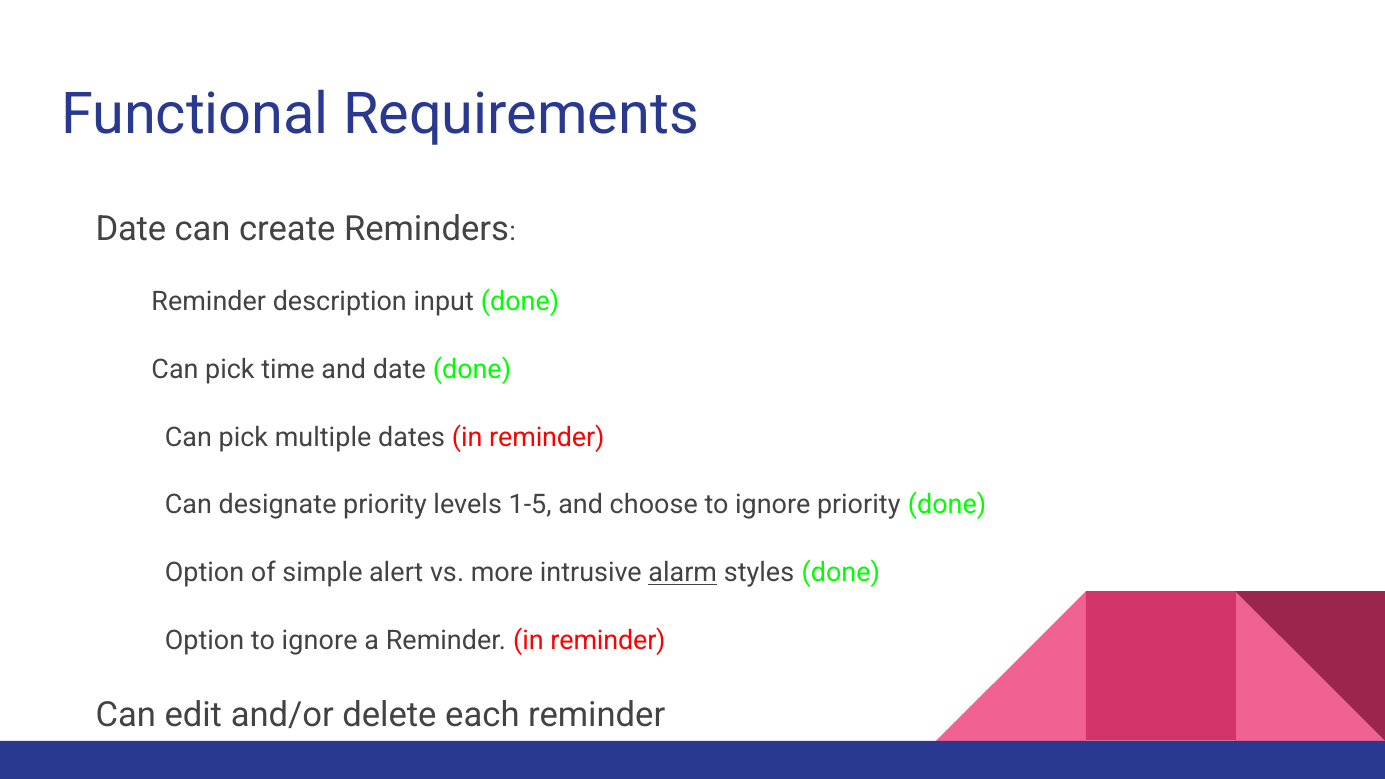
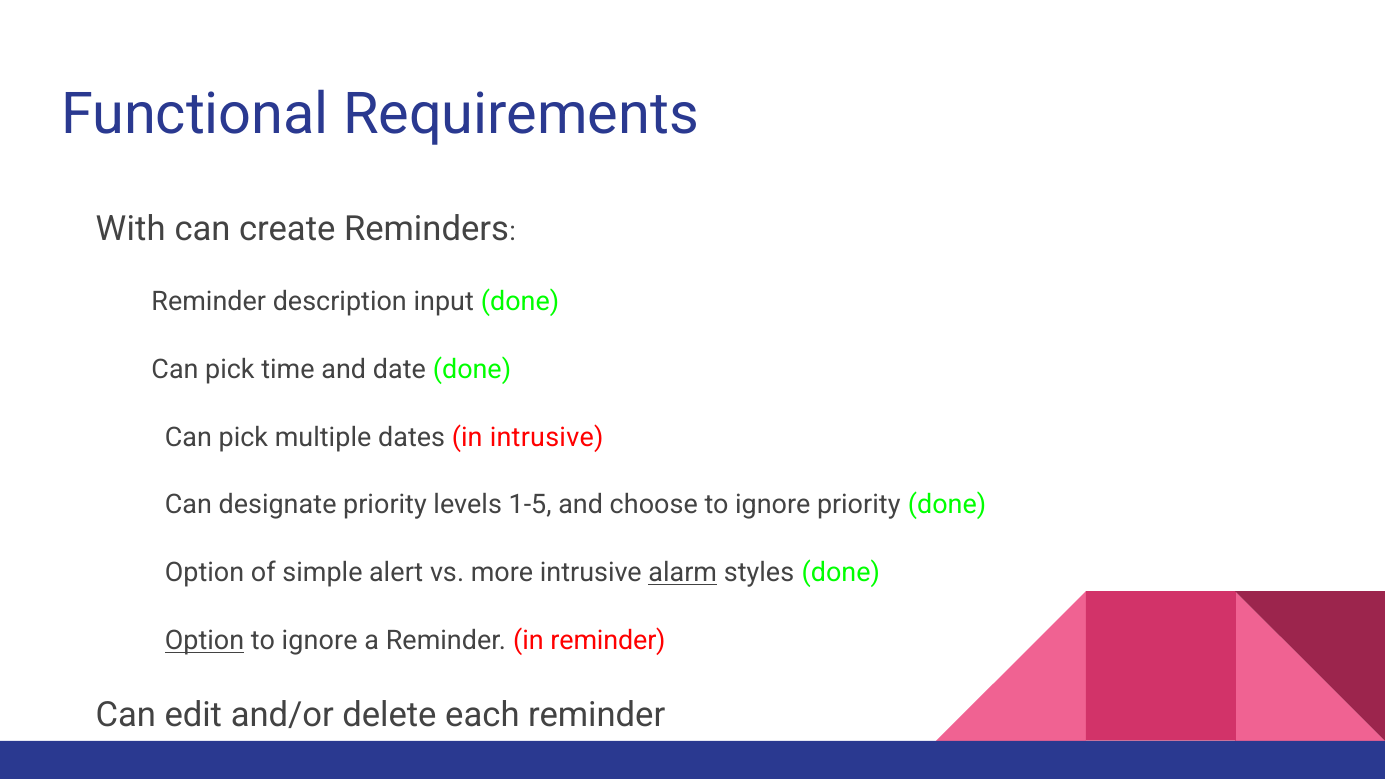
Date at (131, 230): Date -> With
dates in reminder: reminder -> intrusive
Option at (205, 641) underline: none -> present
